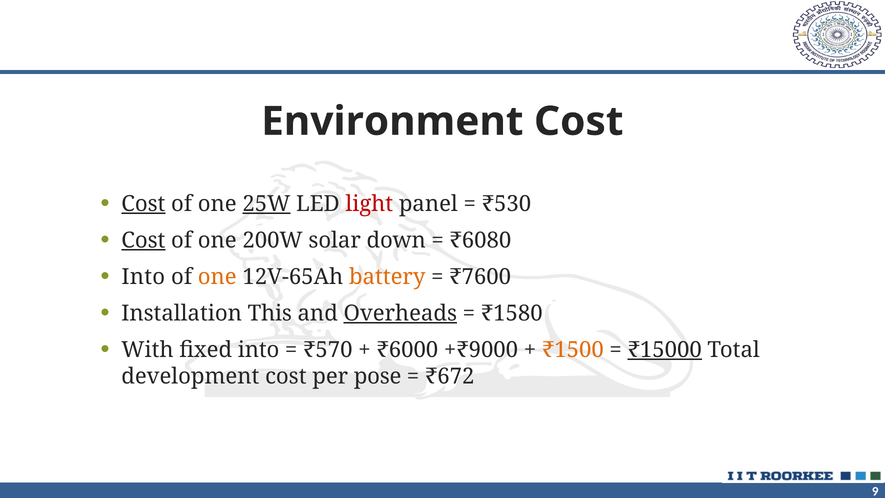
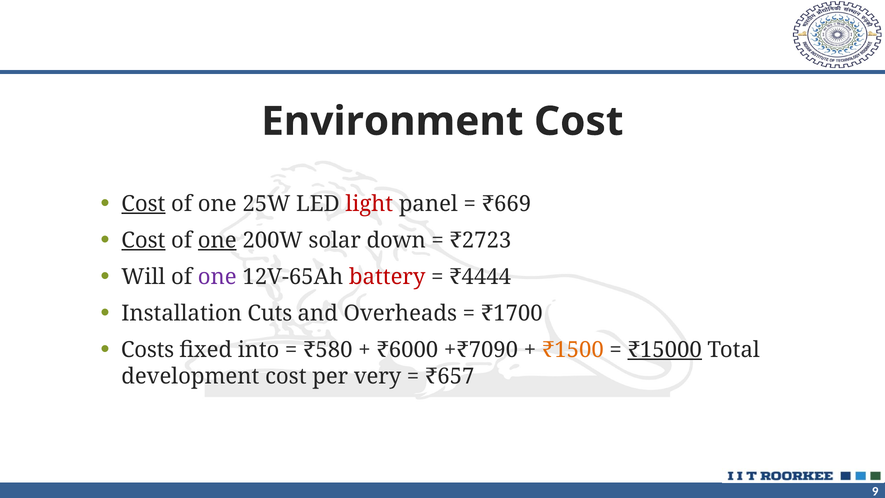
25W underline: present -> none
₹530: ₹530 -> ₹669
one at (217, 240) underline: none -> present
₹6080: ₹6080 -> ₹2723
Into at (143, 277): Into -> Will
one at (217, 277) colour: orange -> purple
battery colour: orange -> red
₹7600: ₹7600 -> ₹4444
This: This -> Cuts
Overheads underline: present -> none
₹1580: ₹1580 -> ₹1700
With: With -> Costs
₹570: ₹570 -> ₹580
+₹9000: +₹9000 -> +₹7090
pose: pose -> very
₹672: ₹672 -> ₹657
